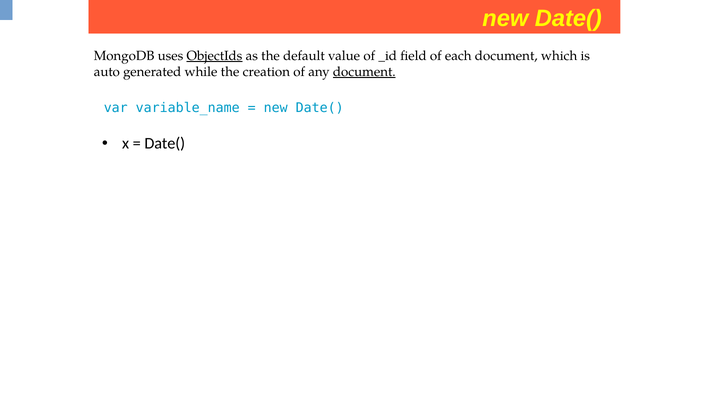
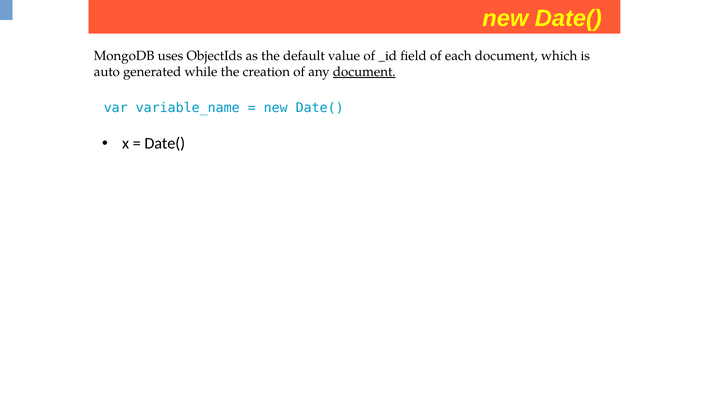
ObjectIds underline: present -> none
